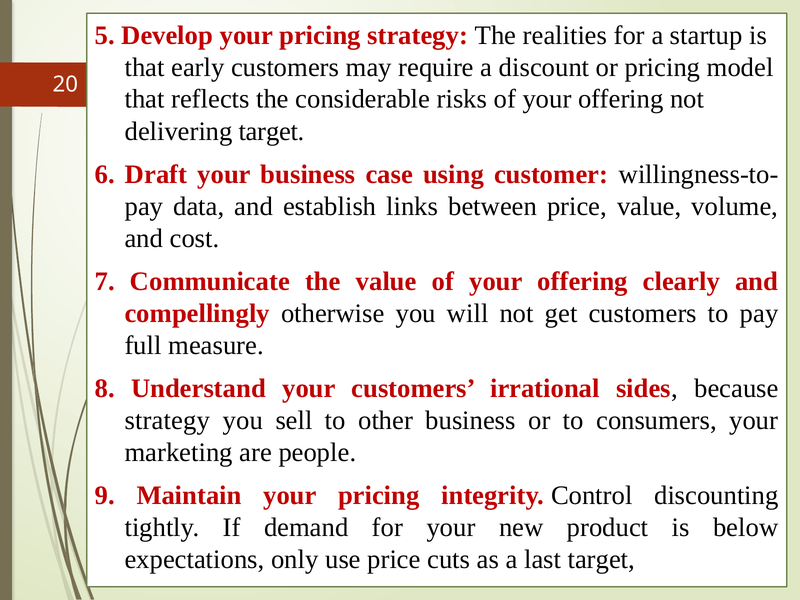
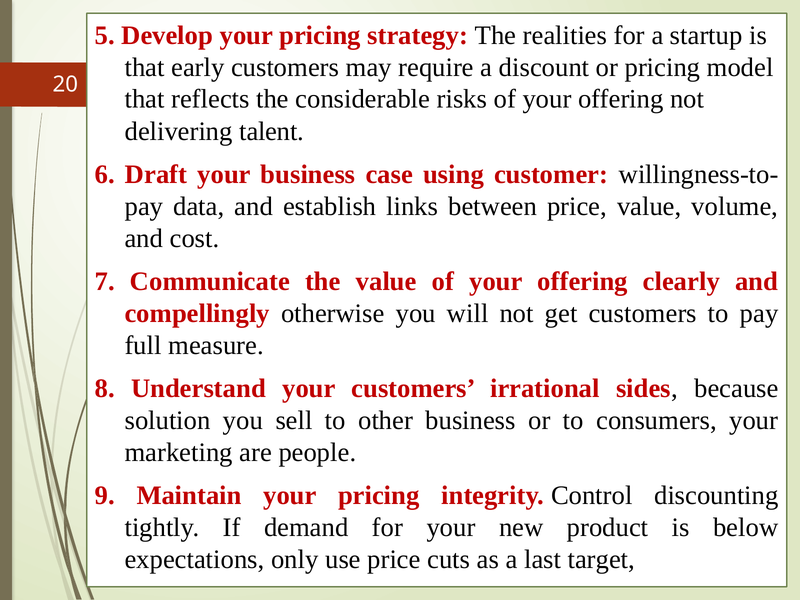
delivering target: target -> talent
strategy at (167, 421): strategy -> solution
